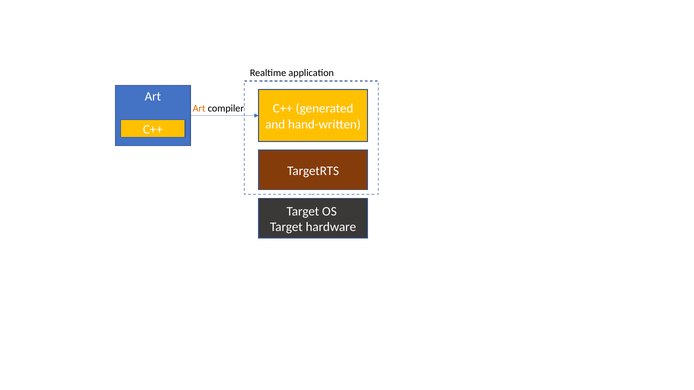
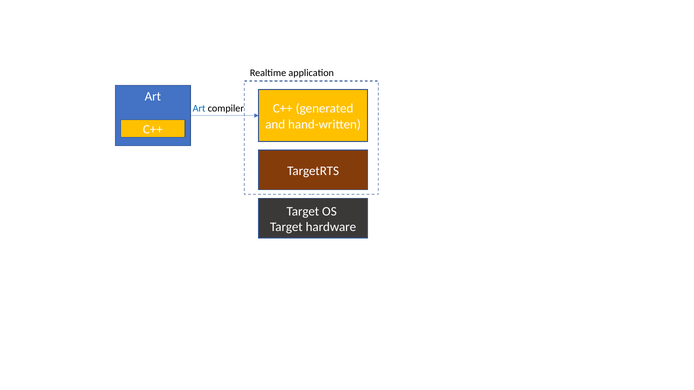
Art at (199, 109) colour: orange -> blue
